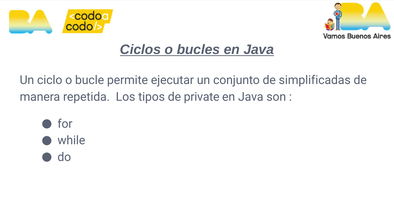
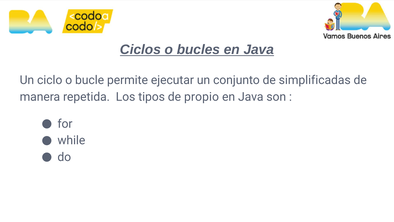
private: private -> propio
